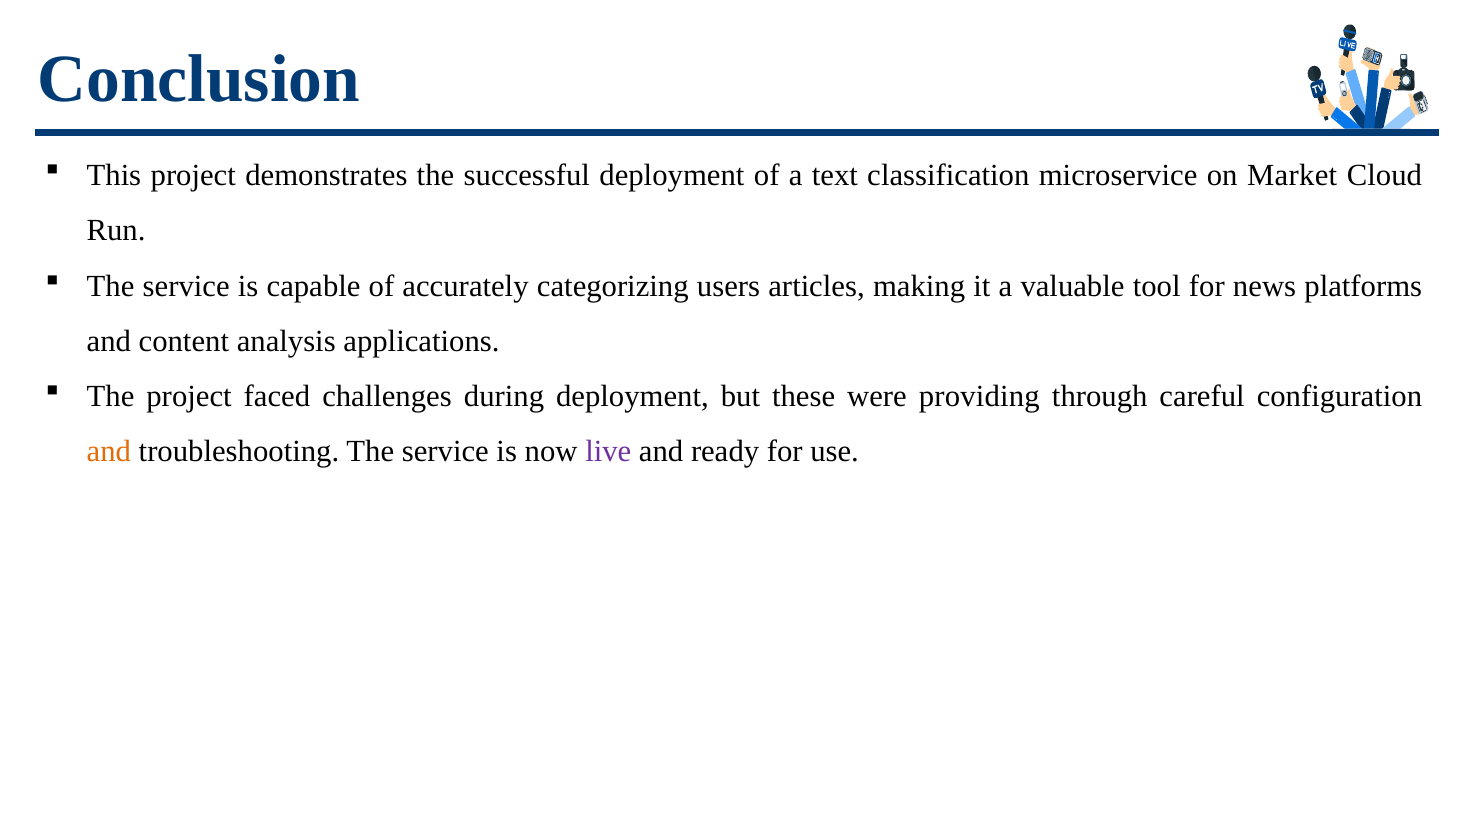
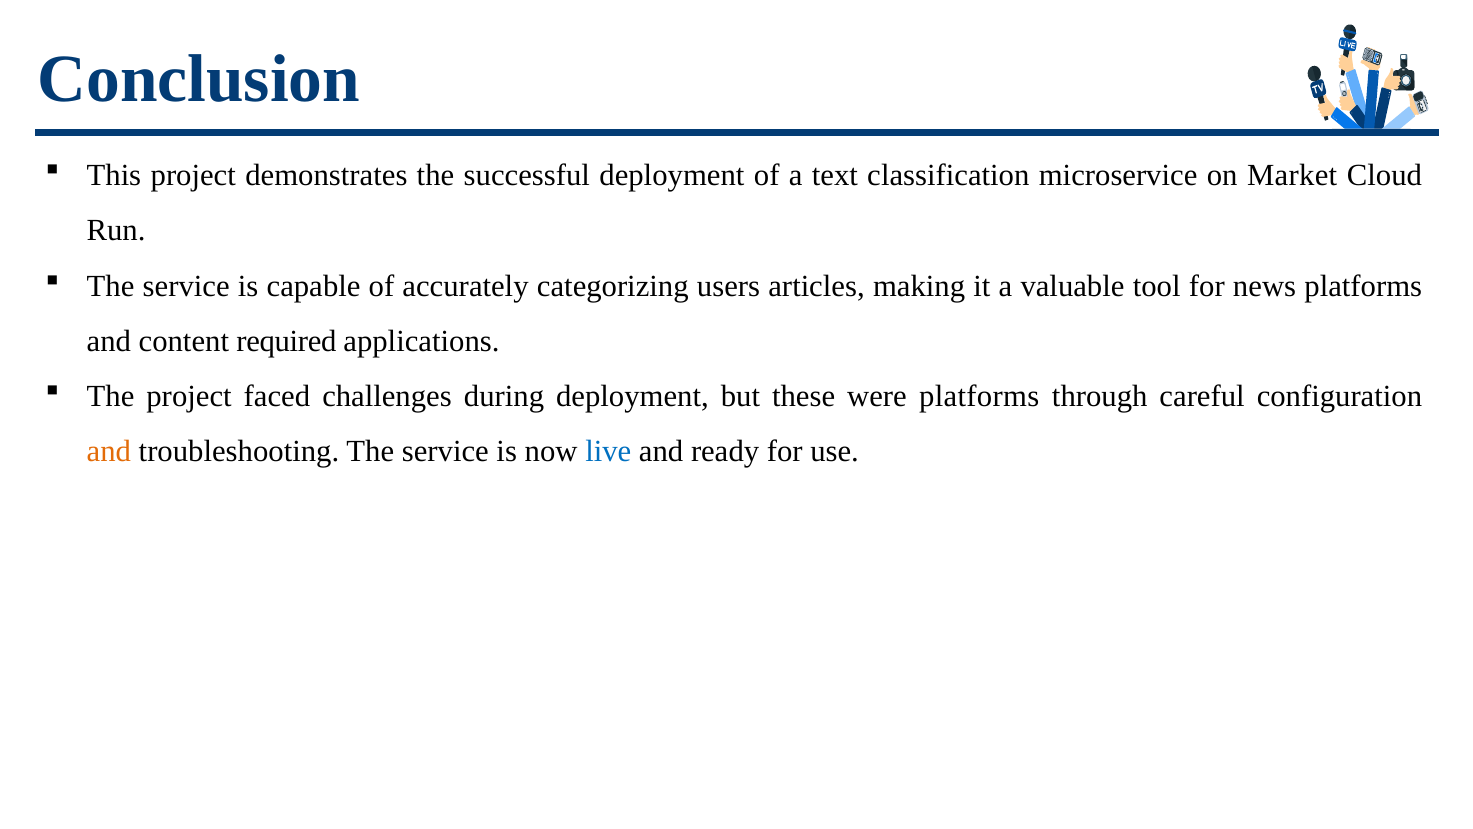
analysis: analysis -> required
were providing: providing -> platforms
live colour: purple -> blue
